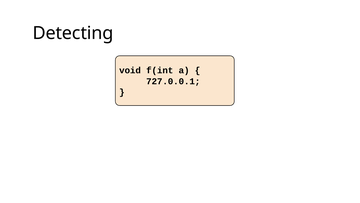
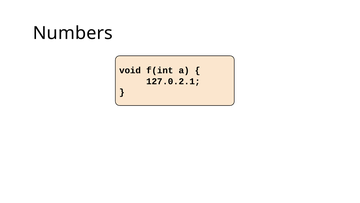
Detecting: Detecting -> Numbers
727.0.0.1: 727.0.0.1 -> 127.0.2.1
